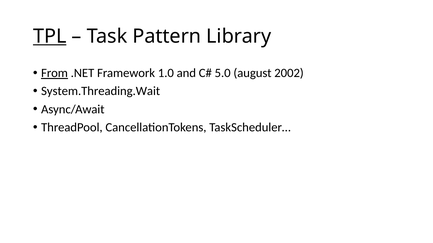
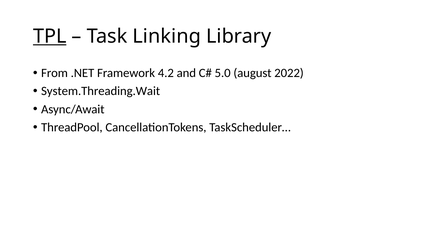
Pattern: Pattern -> Linking
From underline: present -> none
1.0: 1.0 -> 4.2
2002: 2002 -> 2022
